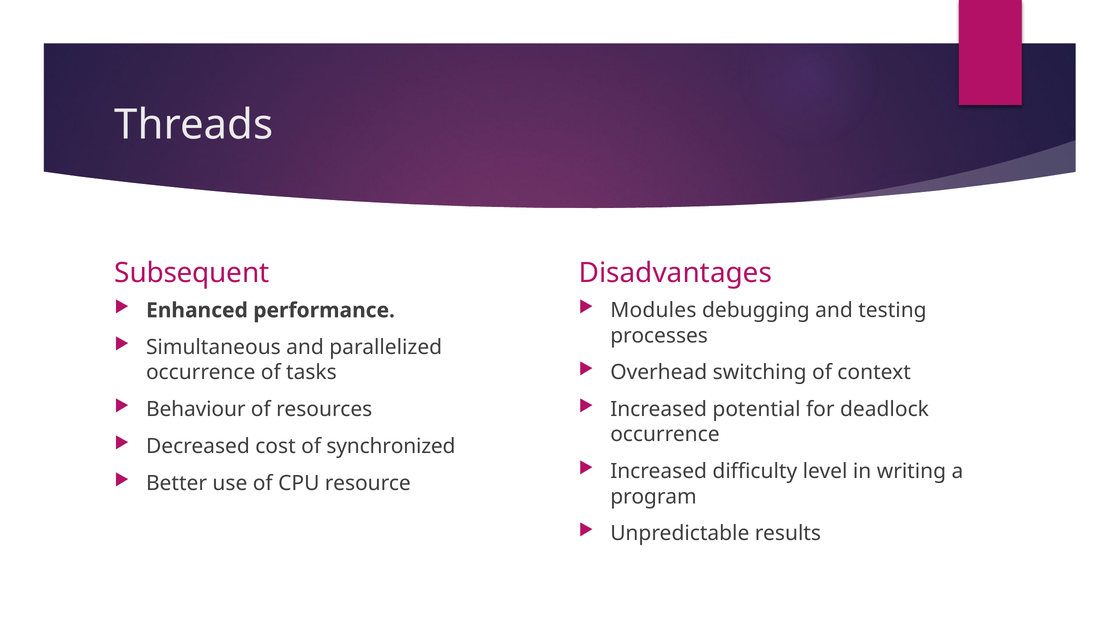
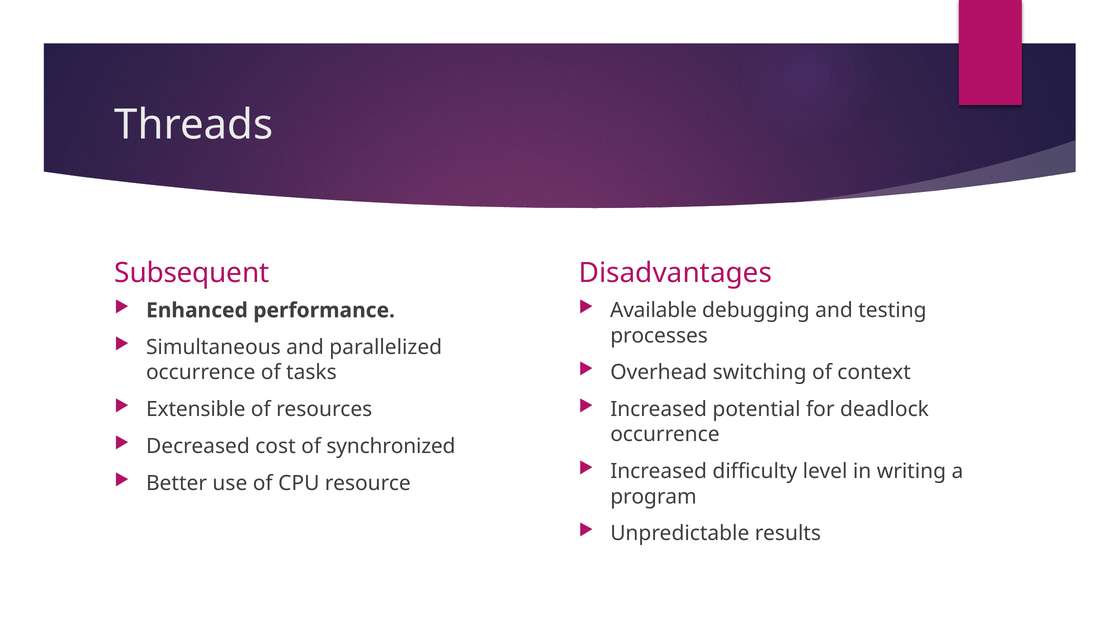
Modules: Modules -> Available
Behaviour: Behaviour -> Extensible
